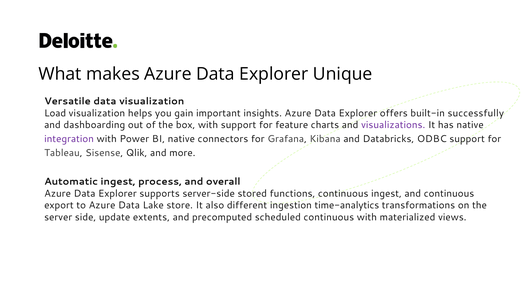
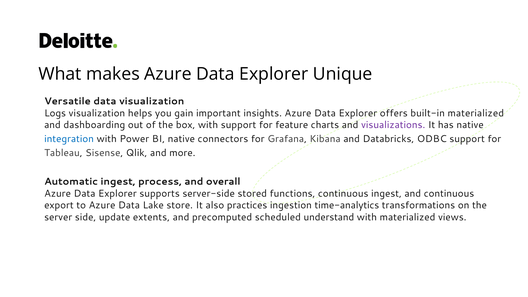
Load: Load -> Logs
built-in successfully: successfully -> materialized
integration colour: purple -> blue
different: different -> practices
scheduled continuous: continuous -> understand
